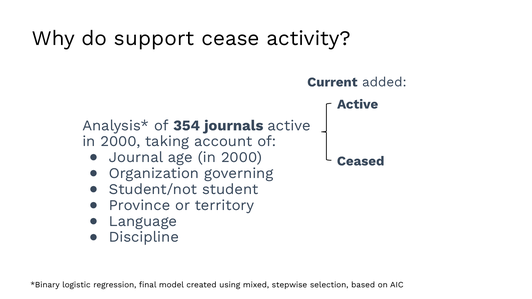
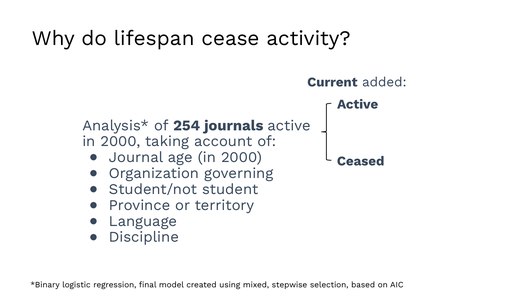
support: support -> lifespan
354: 354 -> 254
